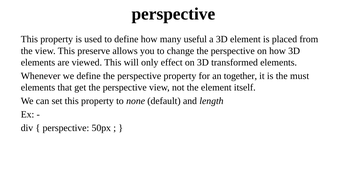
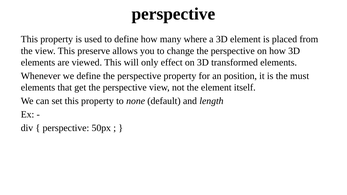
useful: useful -> where
together: together -> position
